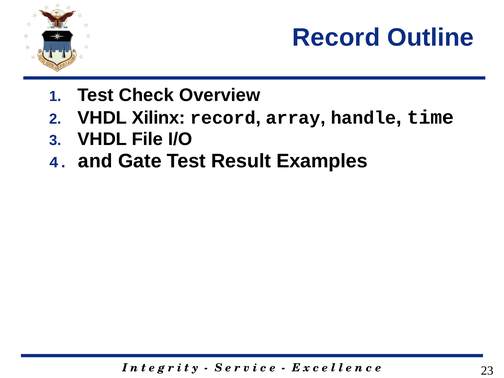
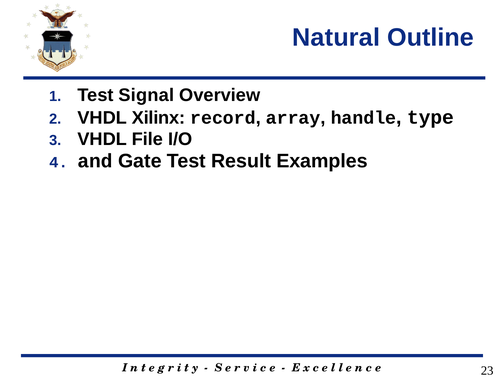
Record at (336, 37): Record -> Natural
Check: Check -> Signal
time: time -> type
